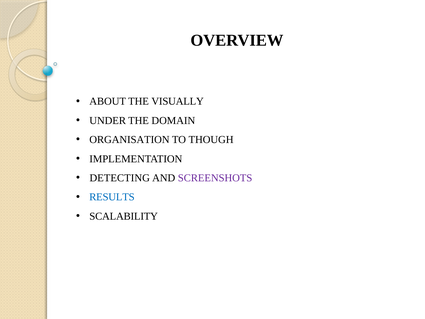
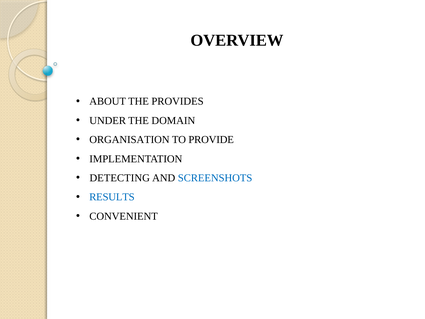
VISUALLY: VISUALLY -> PROVIDES
THOUGH: THOUGH -> PROVIDE
SCREENSHOTS colour: purple -> blue
SCALABILITY: SCALABILITY -> CONVENIENT
